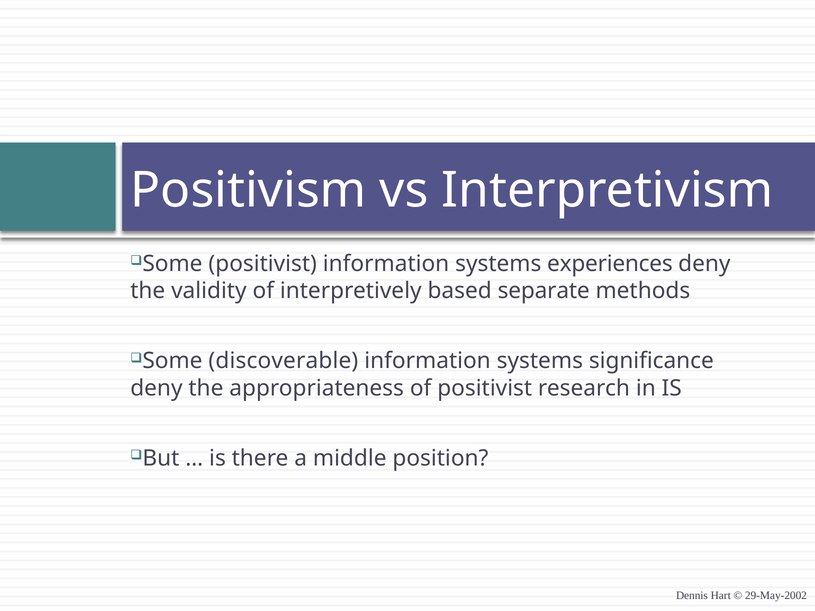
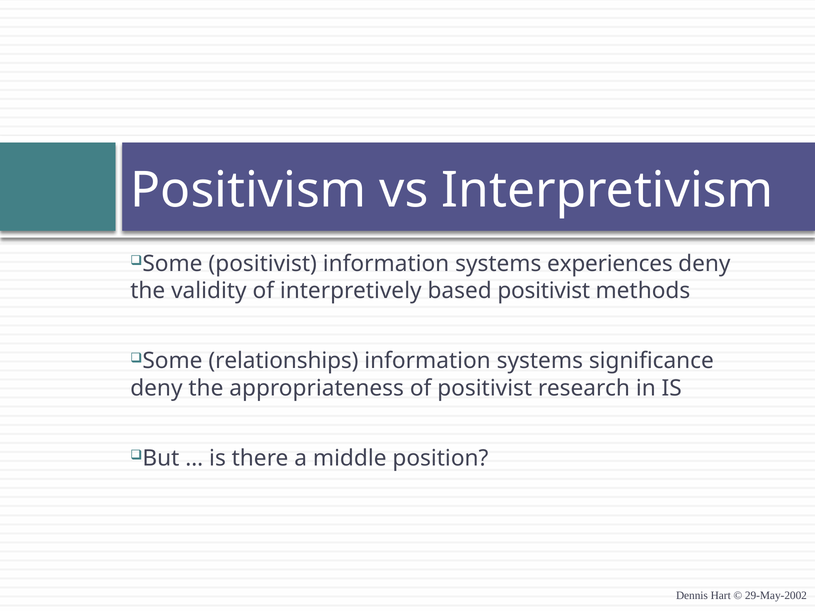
based separate: separate -> positivist
discoverable: discoverable -> relationships
